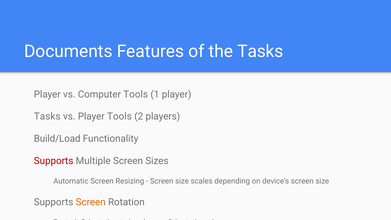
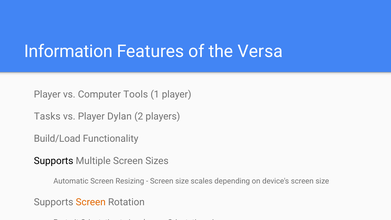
Documents: Documents -> Information
the Tasks: Tasks -> Versa
Player Tools: Tools -> Dylan
Supports at (54, 161) colour: red -> black
